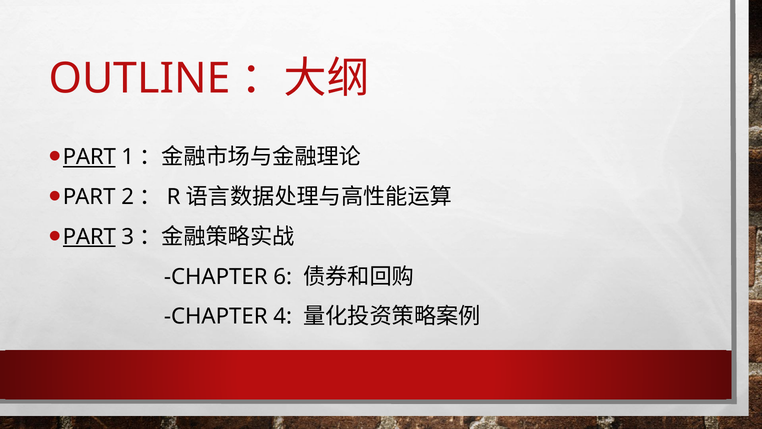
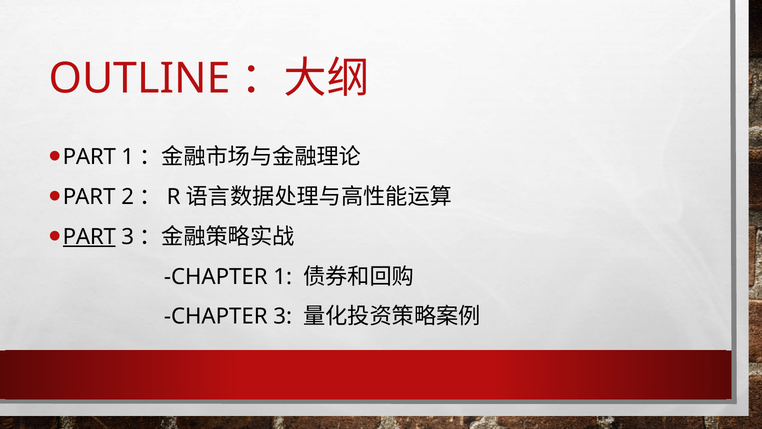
PART at (89, 157) underline: present -> none
CHAPTER 6: 6 -> 1
CHAPTER 4: 4 -> 3
